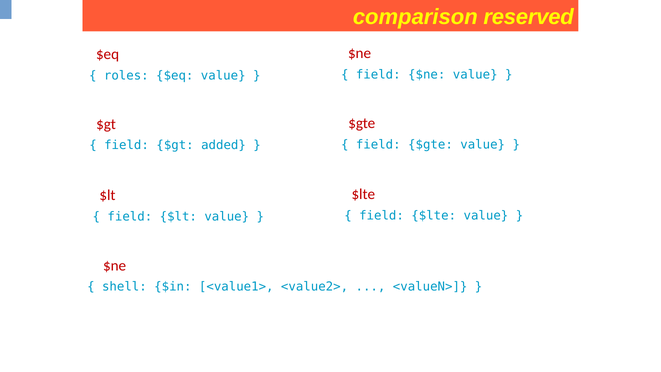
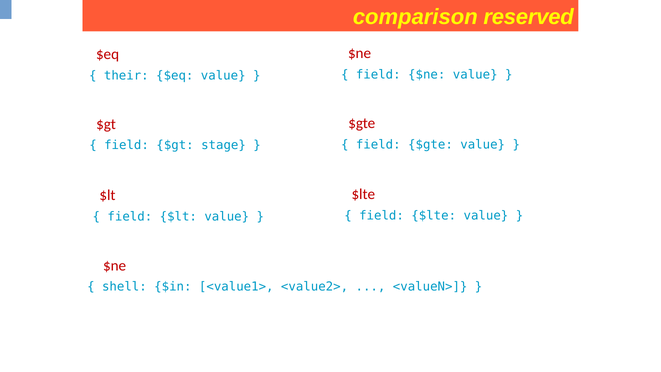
roles: roles -> their
added: added -> stage
